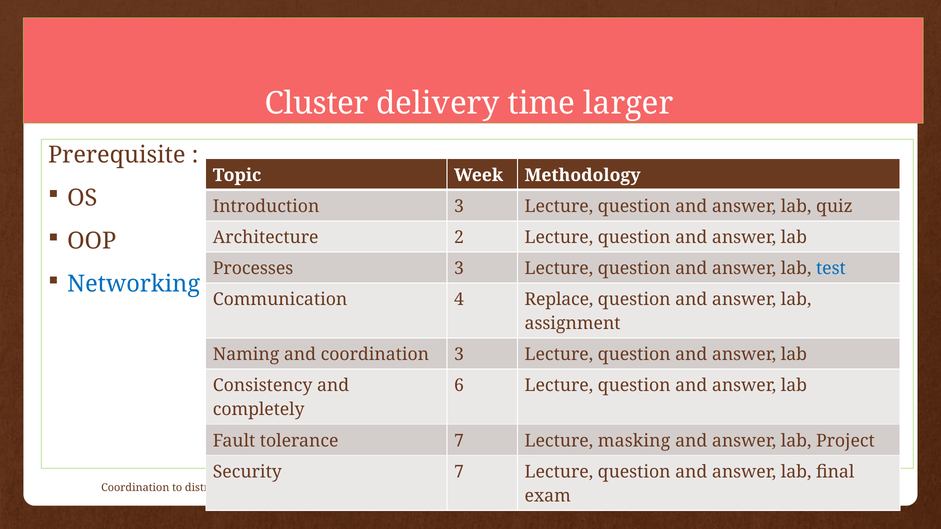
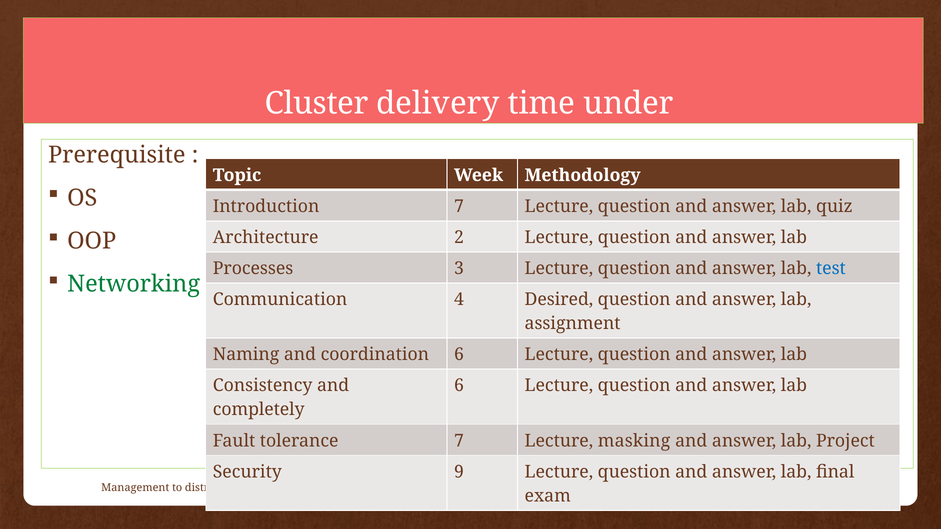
larger: larger -> under
Introduction 3: 3 -> 7
Networking colour: blue -> green
Replace: Replace -> Desired
coordination 3: 3 -> 6
Security 7: 7 -> 9
Coordination at (135, 488): Coordination -> Management
